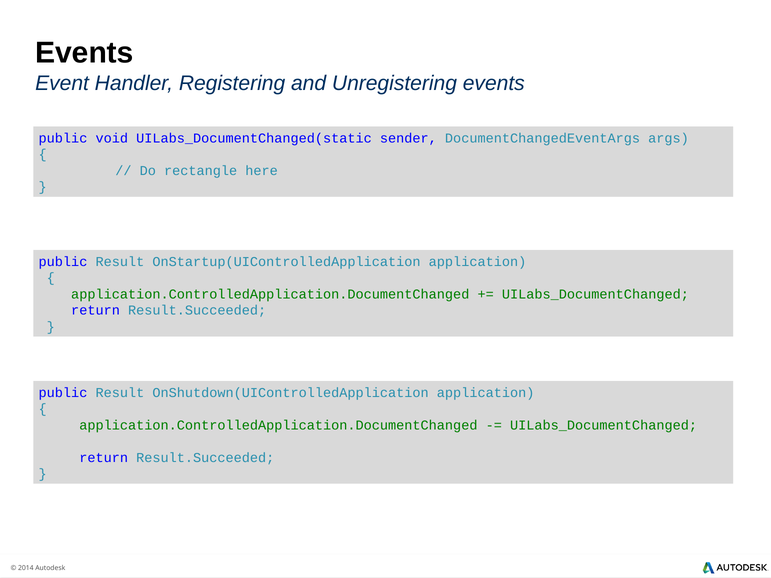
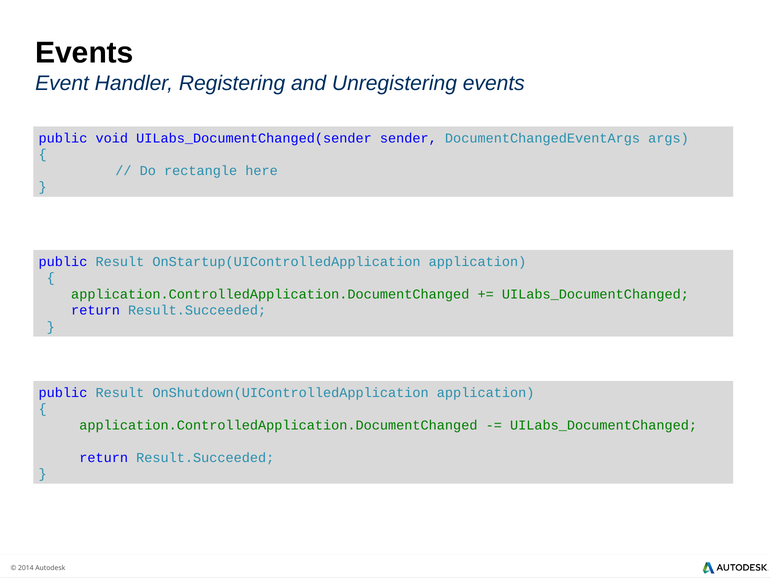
UILabs_DocumentChanged(static: UILabs_DocumentChanged(static -> UILabs_DocumentChanged(sender
